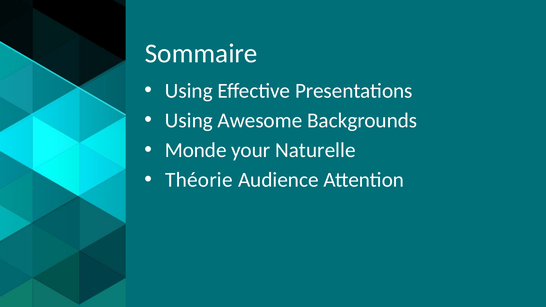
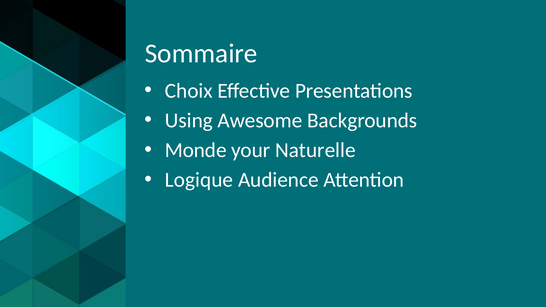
Using at (189, 91): Using -> Choix
Théorie: Théorie -> Logique
